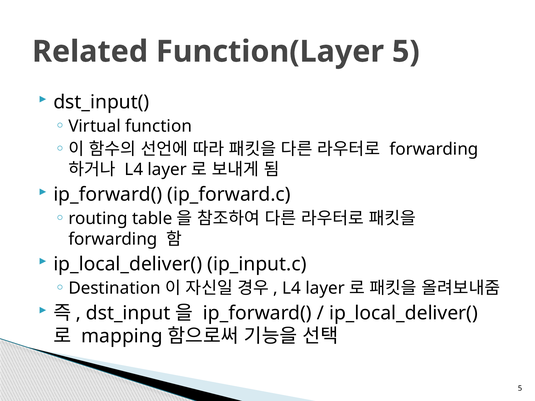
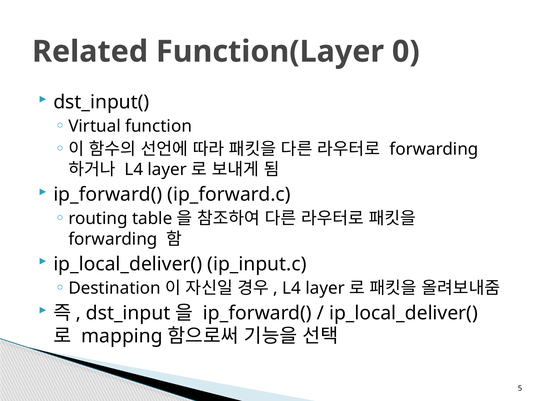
Function(Layer 5: 5 -> 0
